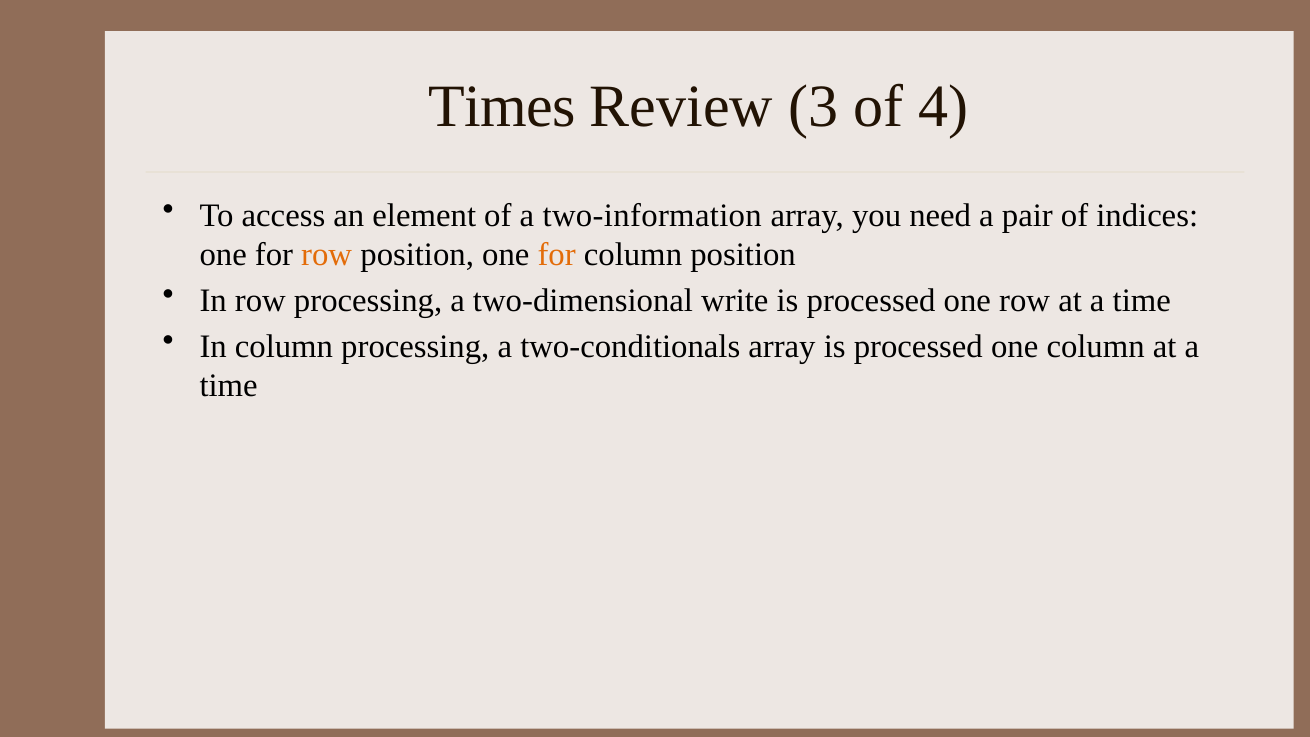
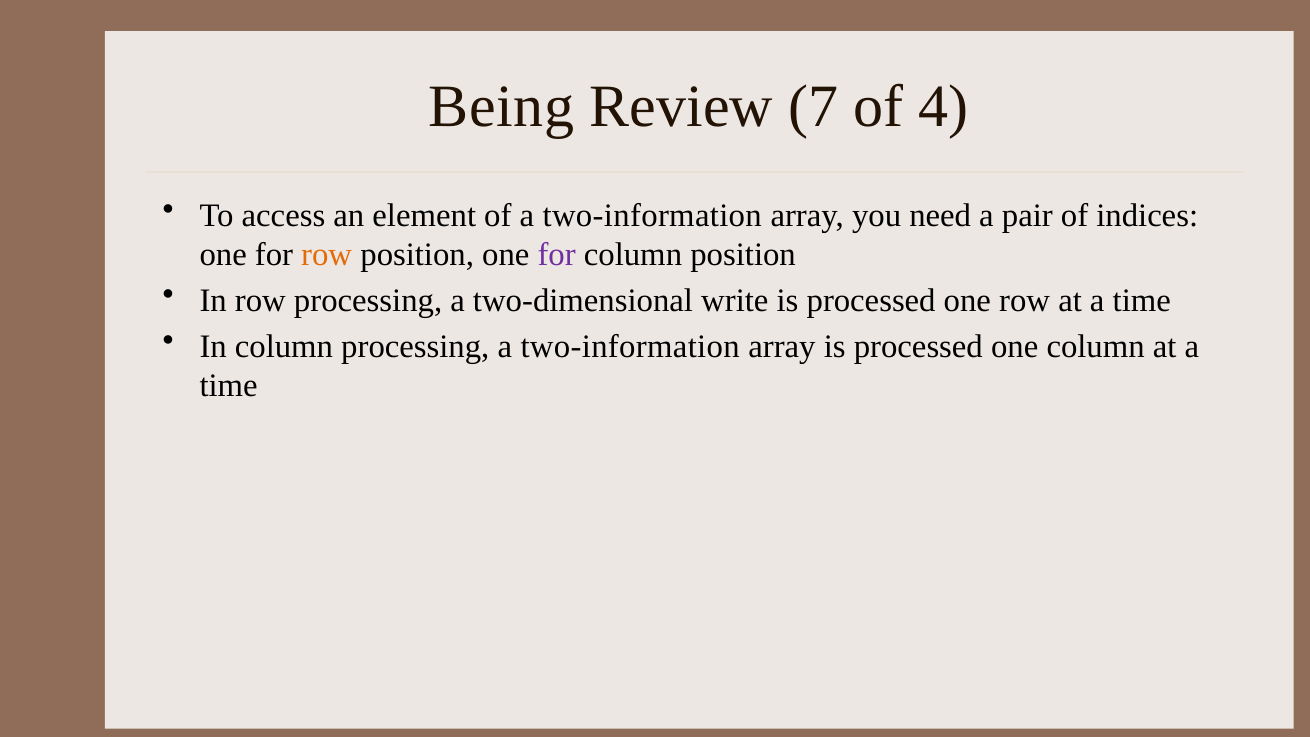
Times: Times -> Being
3: 3 -> 7
for at (557, 254) colour: orange -> purple
processing a two-conditionals: two-conditionals -> two-information
